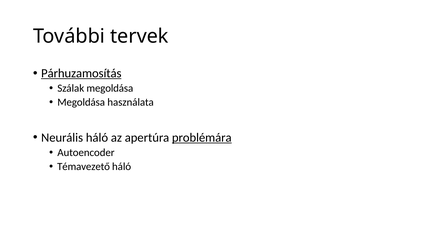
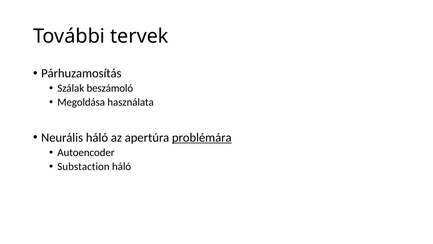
Párhuzamosítás underline: present -> none
Szálak megoldása: megoldása -> beszámoló
Témavezető: Témavezető -> Substaction
